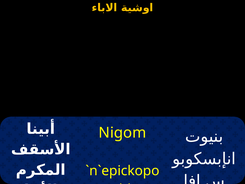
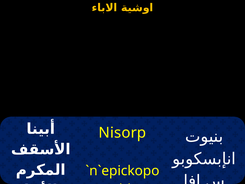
Nigom: Nigom -> Nisorp
